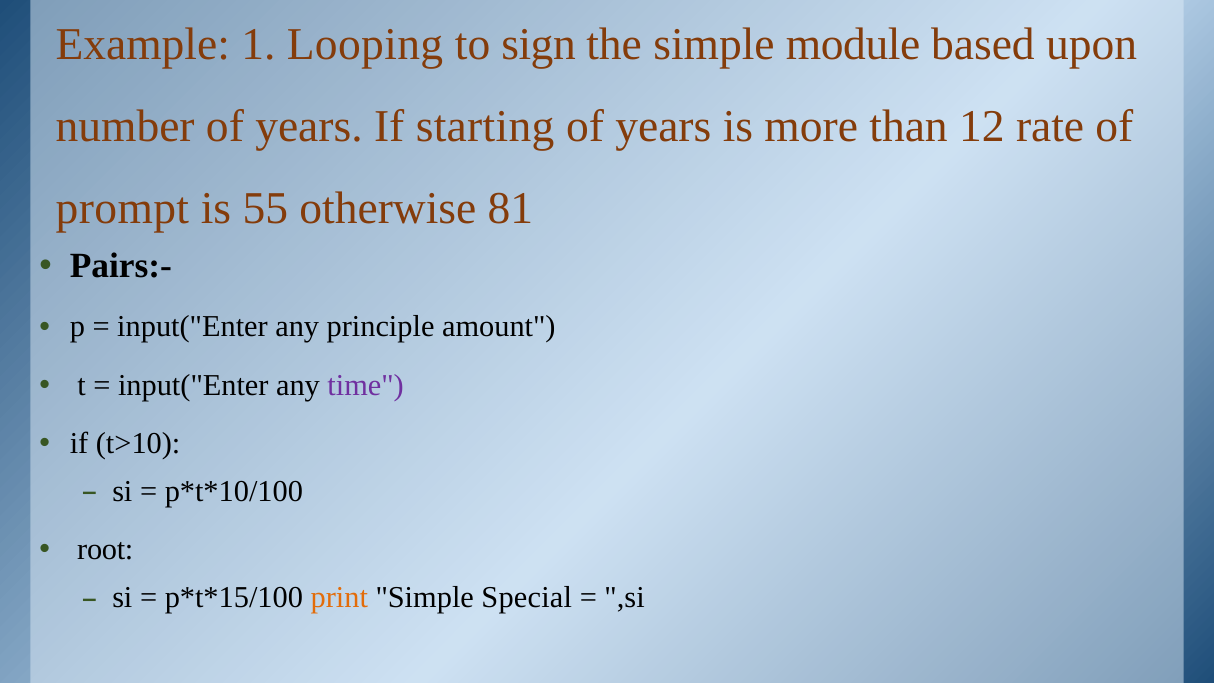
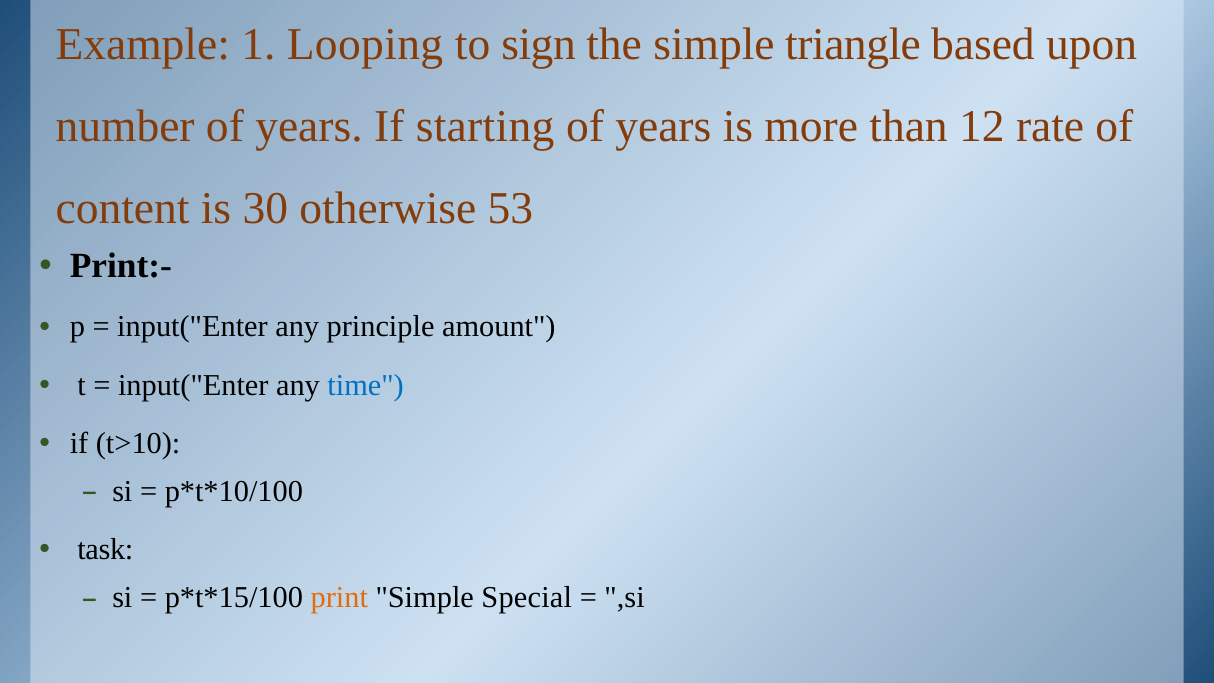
module: module -> triangle
prompt: prompt -> content
55: 55 -> 30
81: 81 -> 53
Pairs:-: Pairs:- -> Print:-
time colour: purple -> blue
root: root -> task
